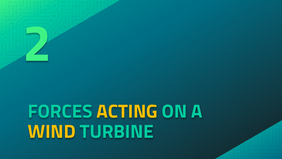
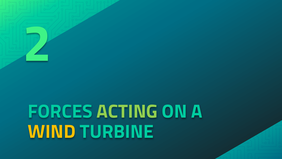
ACTING colour: yellow -> light green
